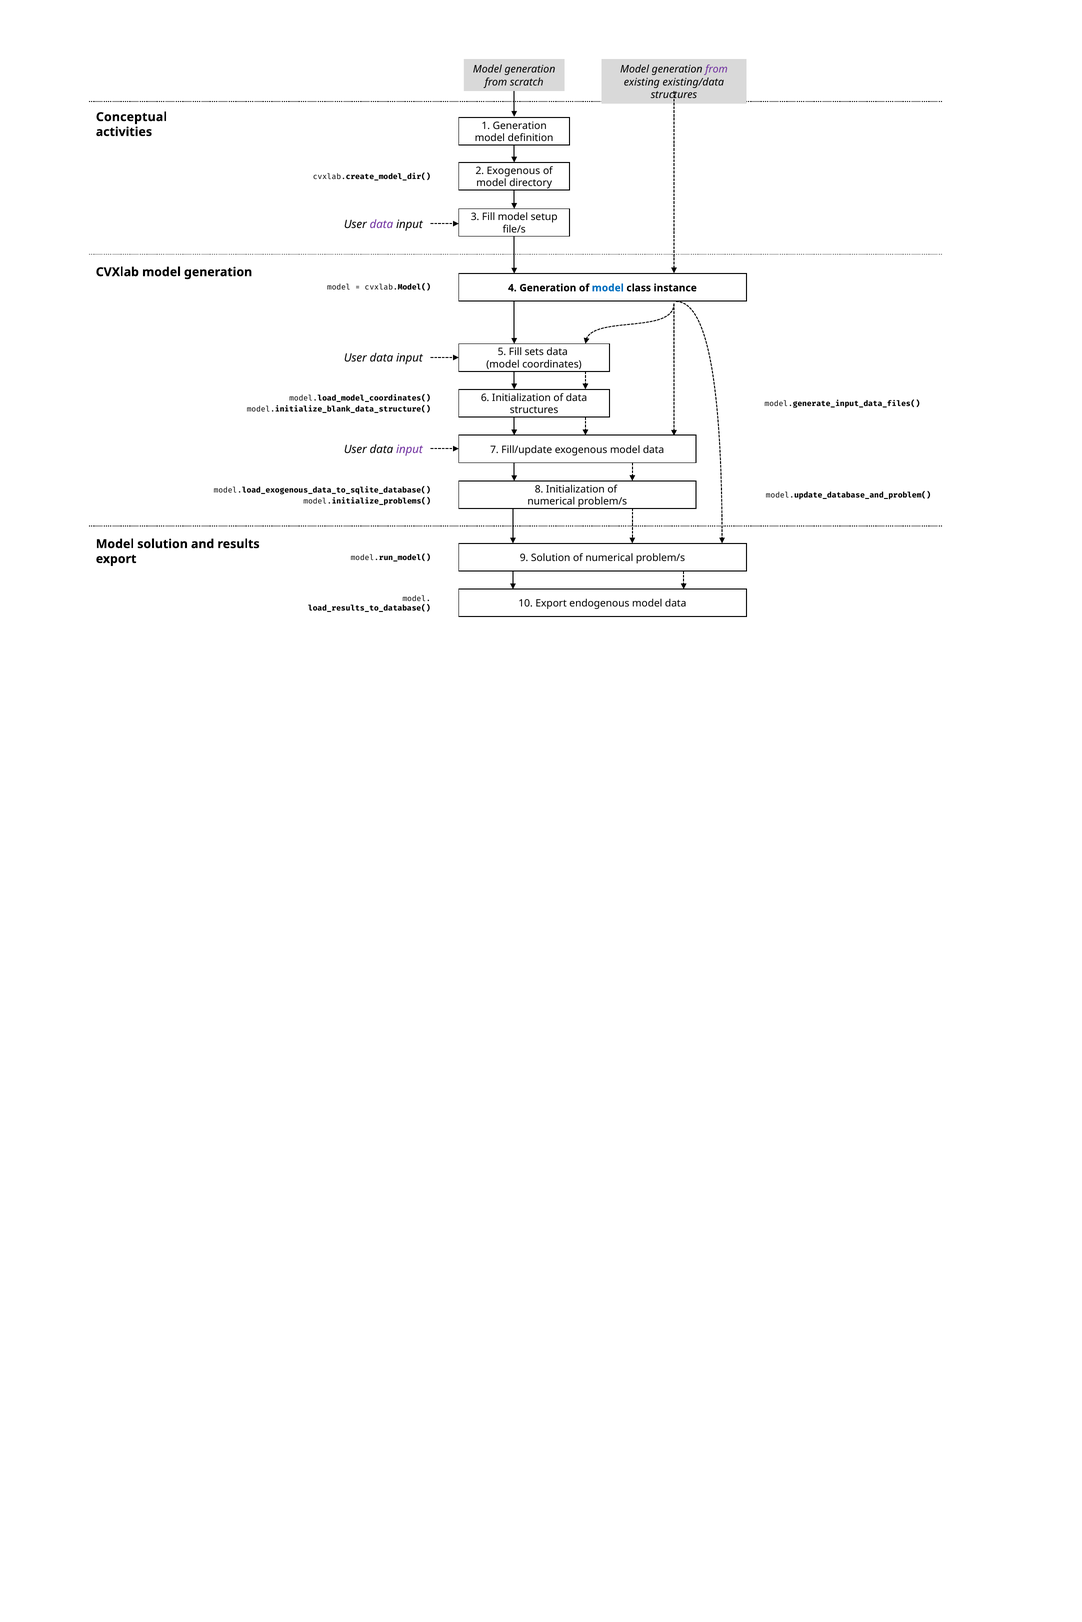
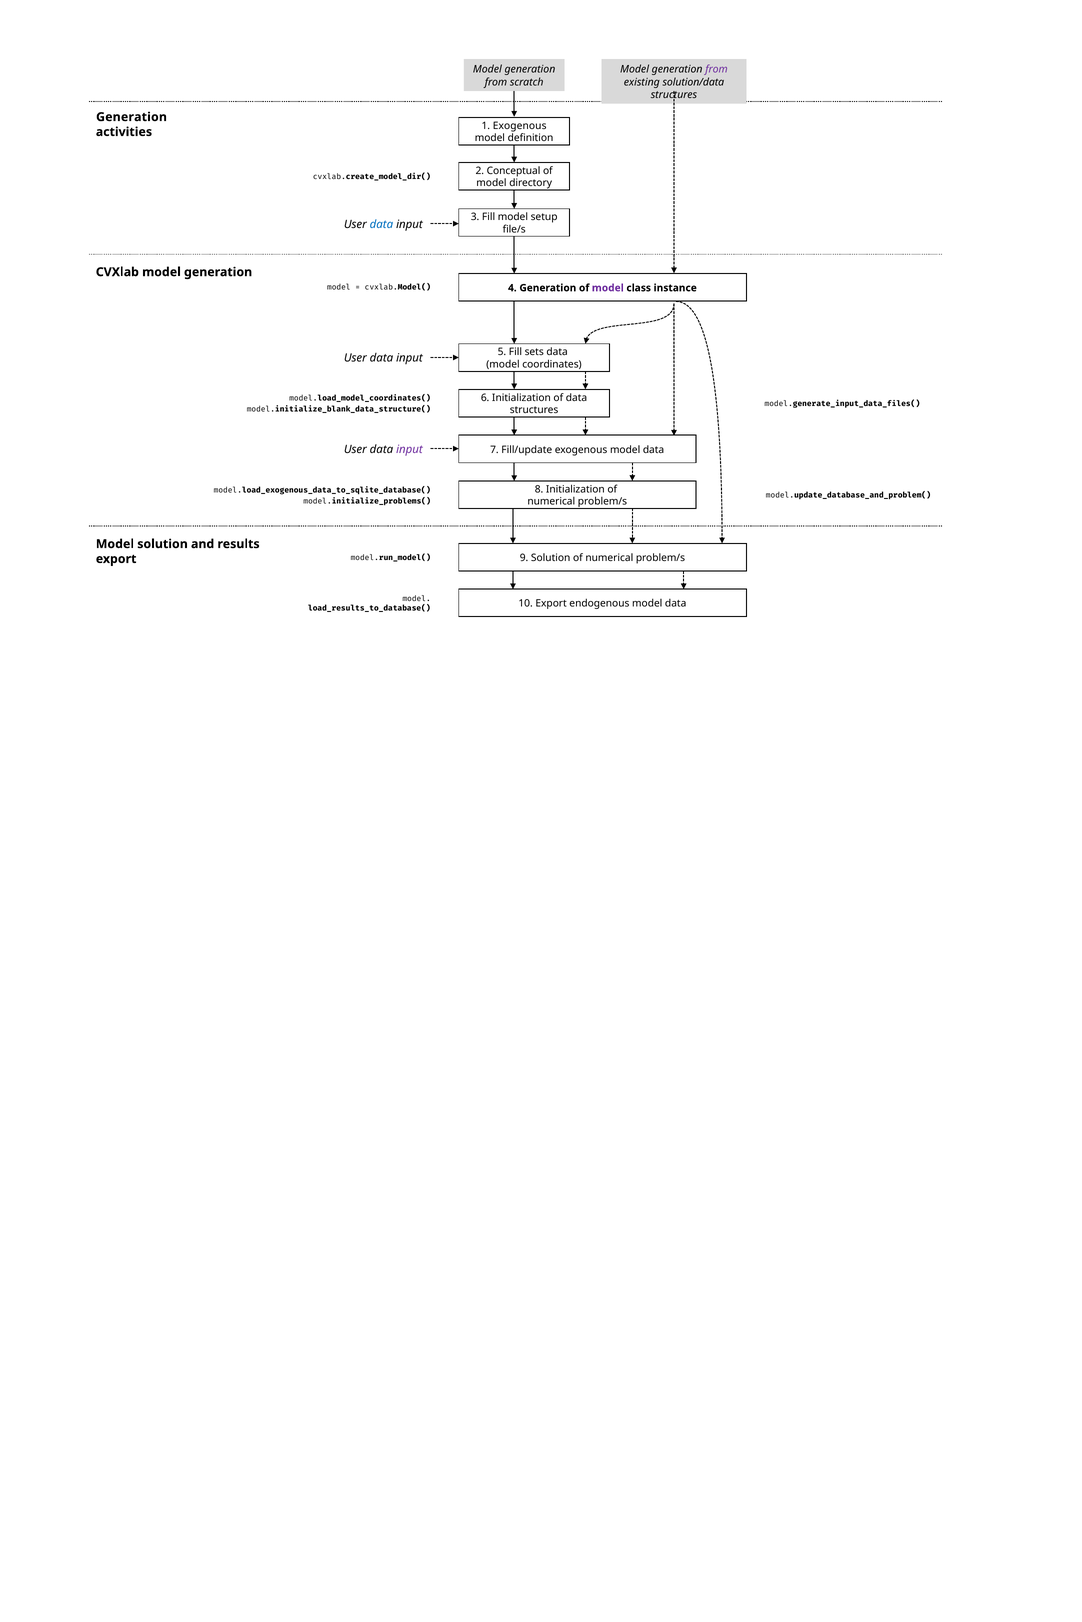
existing/data: existing/data -> solution/data
Conceptual at (131, 117): Conceptual -> Generation
1 Generation: Generation -> Exogenous
2 Exogenous: Exogenous -> Conceptual
data at (381, 224) colour: purple -> blue
model at (608, 288) colour: blue -> purple
